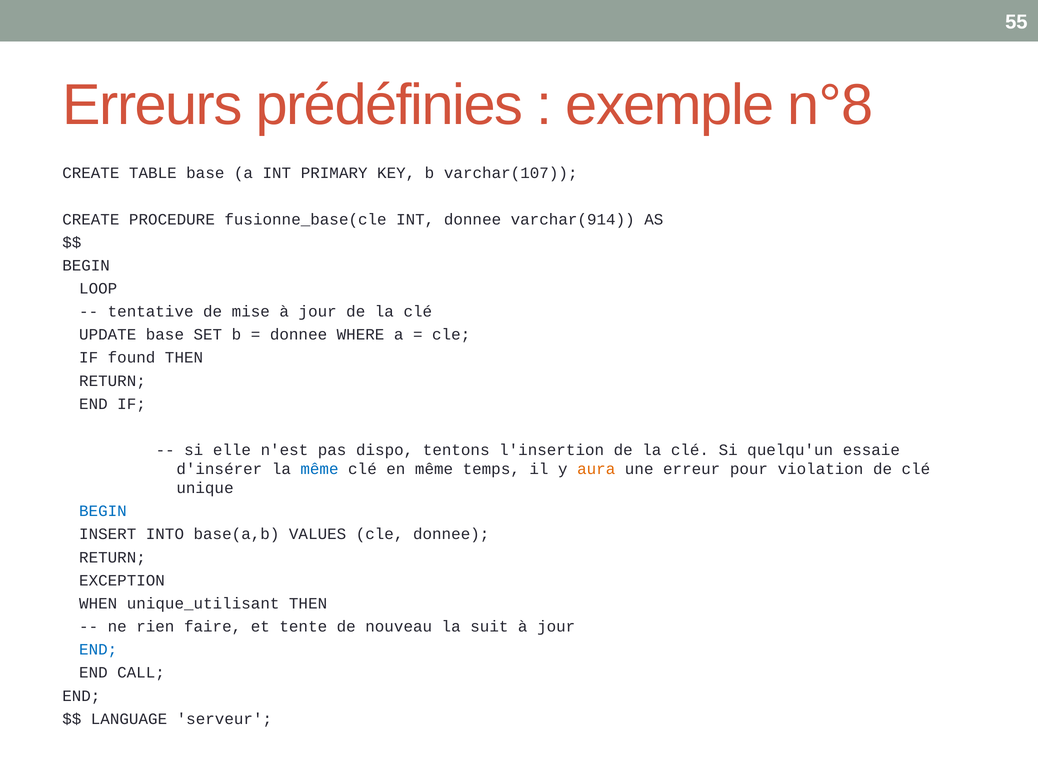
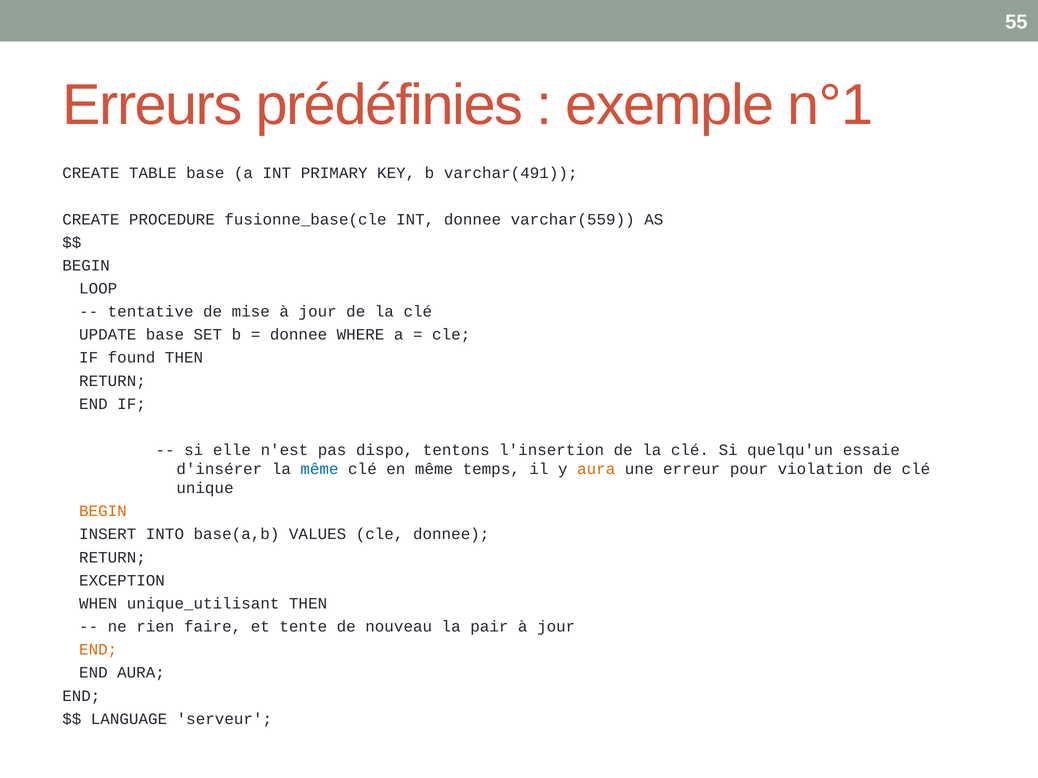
n°8: n°8 -> n°1
varchar(107: varchar(107 -> varchar(491
varchar(914: varchar(914 -> varchar(559
BEGIN at (103, 512) colour: blue -> orange
suit: suit -> pair
END at (98, 650) colour: blue -> orange
END CALL: CALL -> AURA
